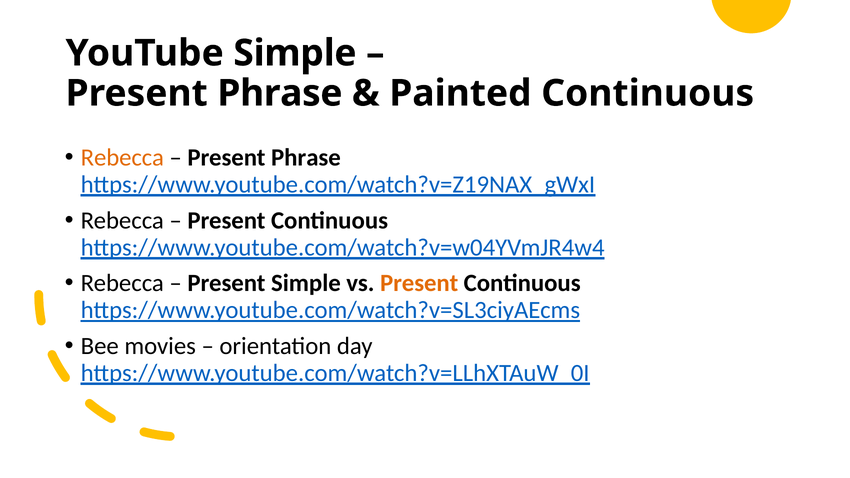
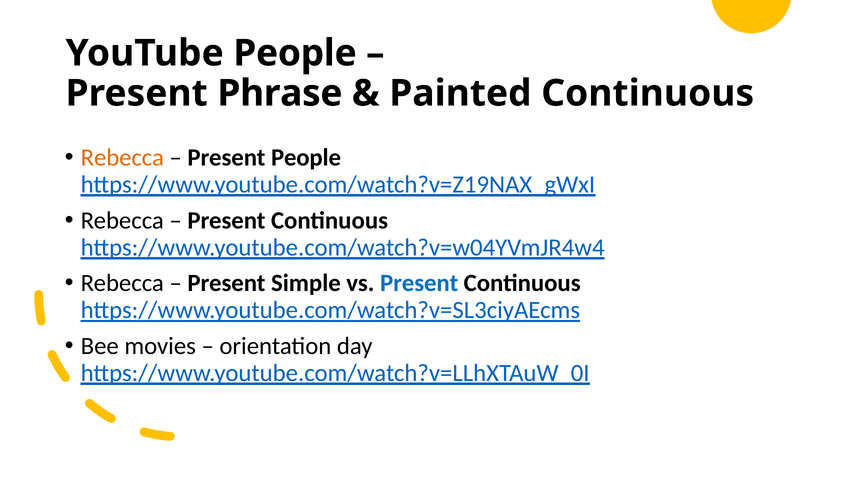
YouTube Simple: Simple -> People
Phrase at (306, 158): Phrase -> People
Present at (419, 283) colour: orange -> blue
